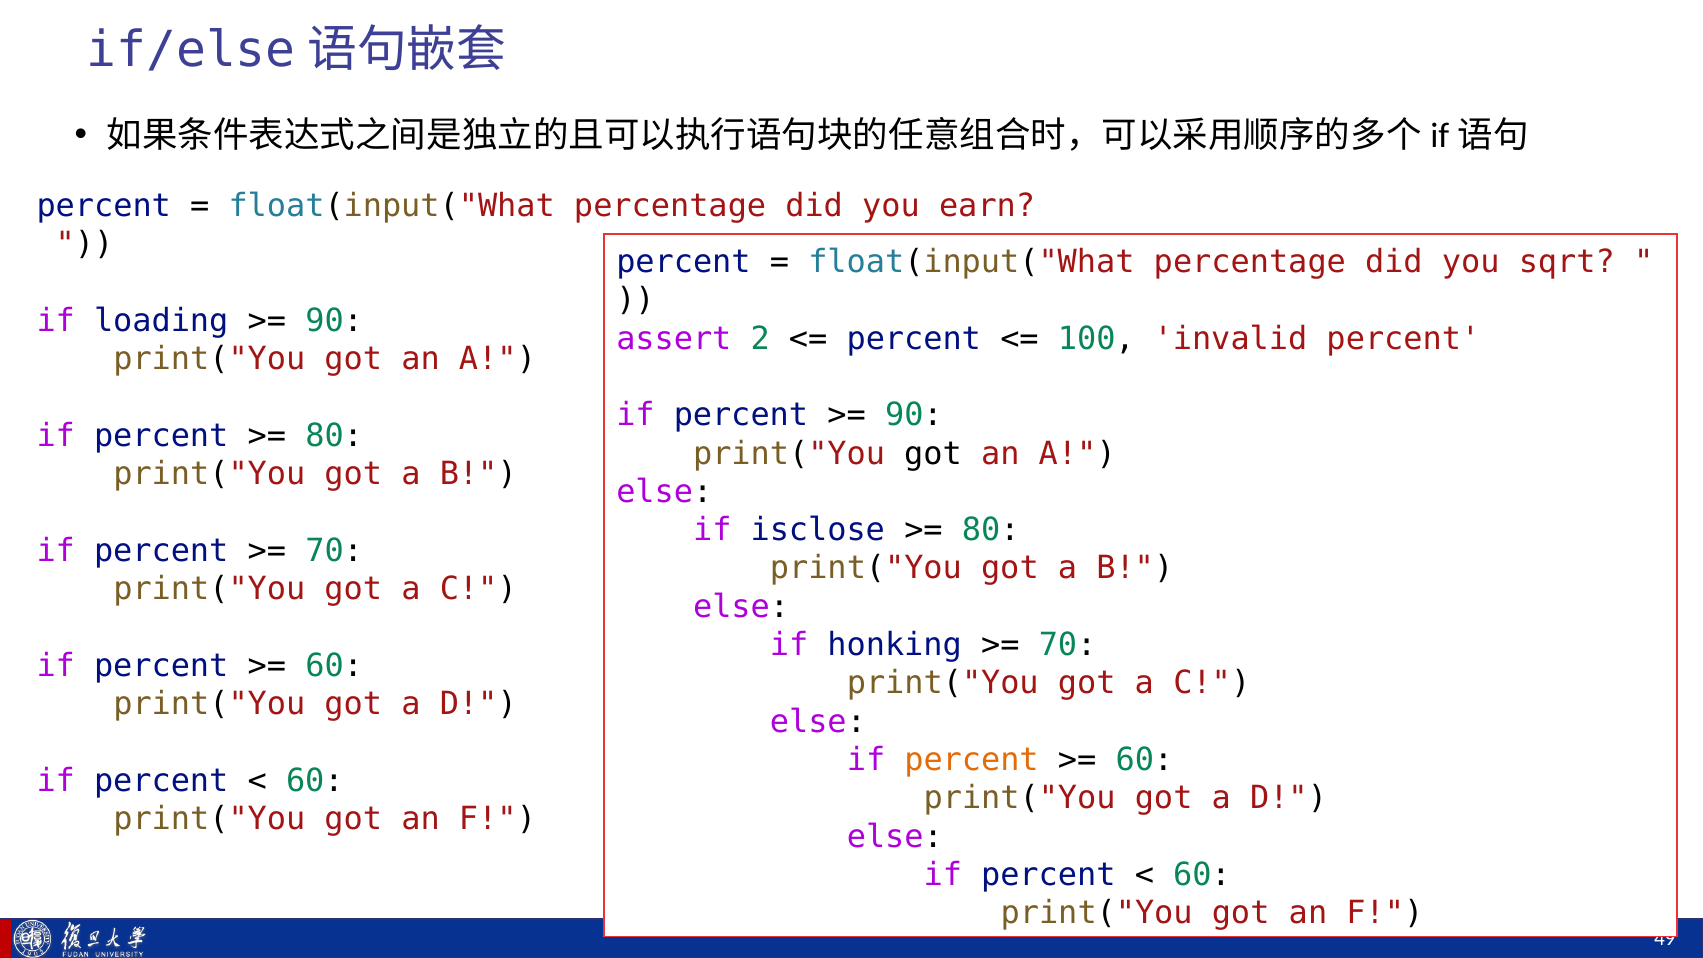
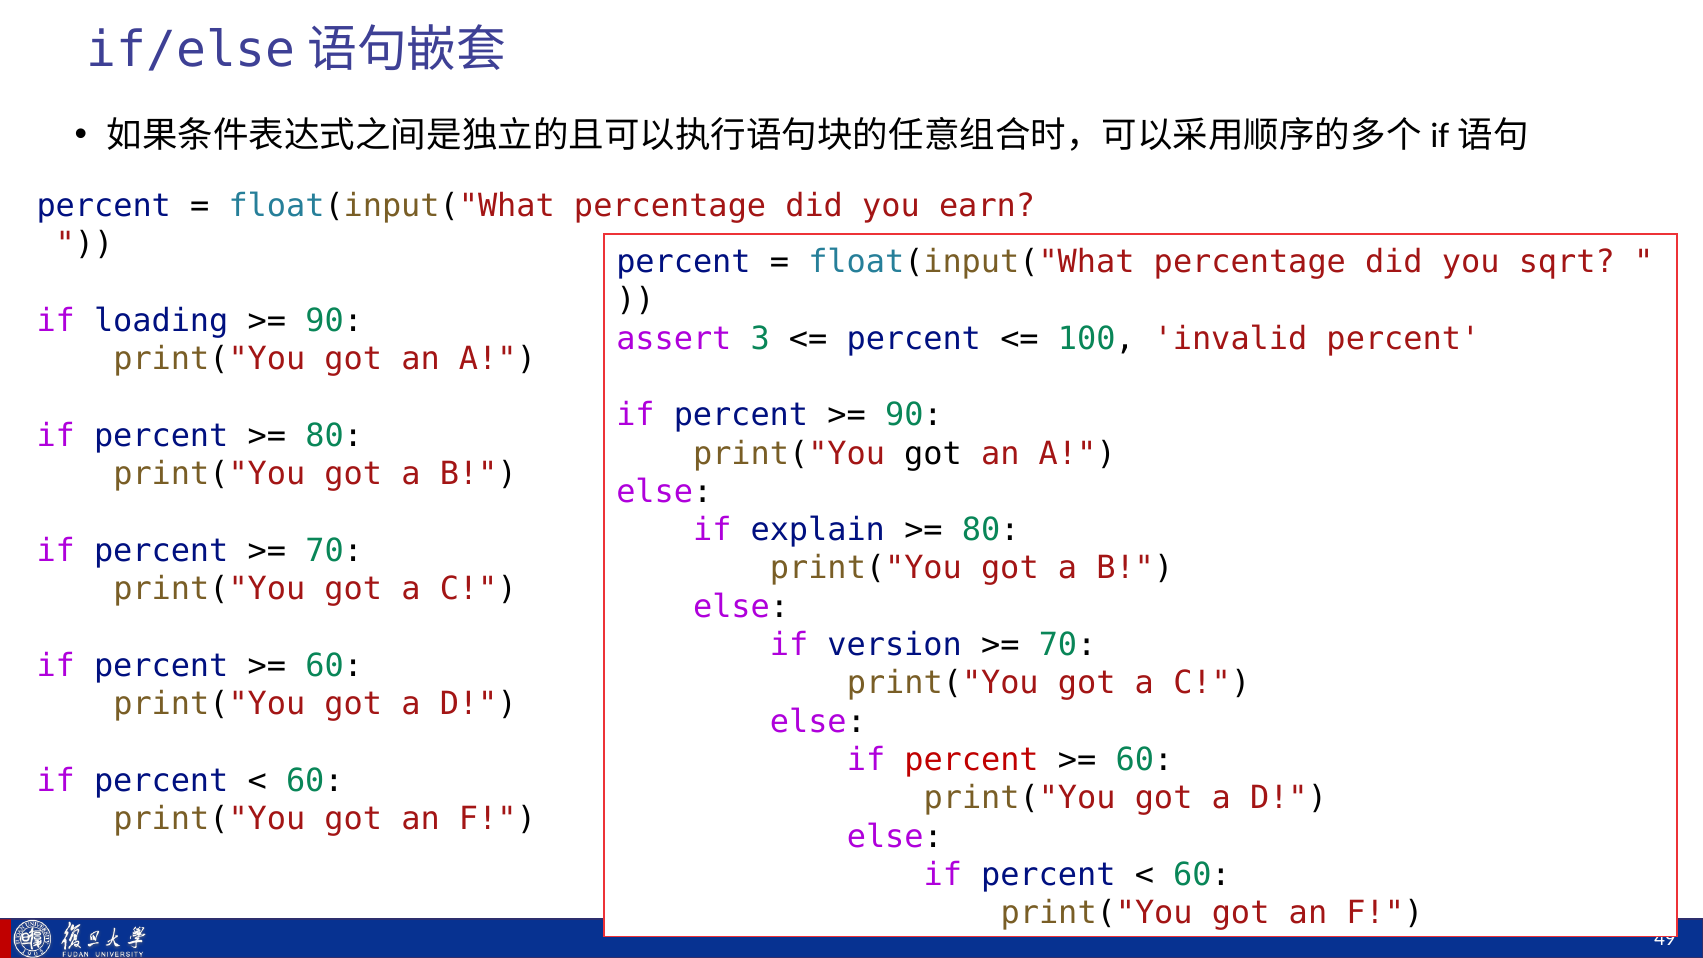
2: 2 -> 3
isclose: isclose -> explain
honking: honking -> version
percent at (972, 760) colour: orange -> red
